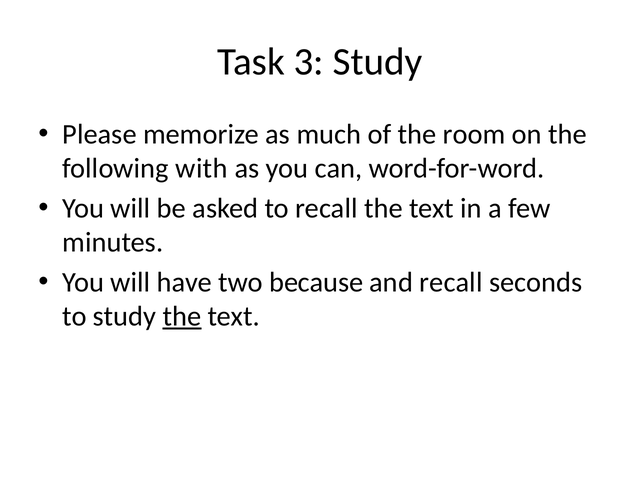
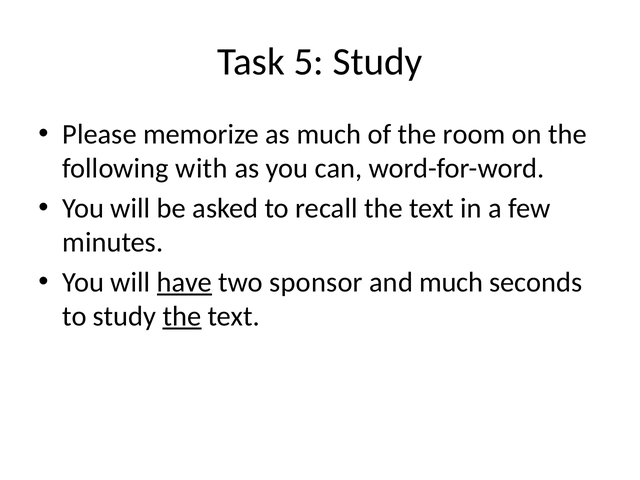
3: 3 -> 5
have underline: none -> present
because: because -> sponsor
and recall: recall -> much
